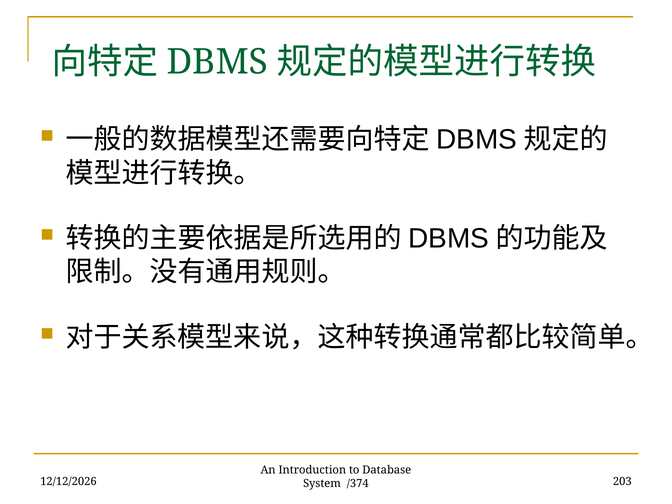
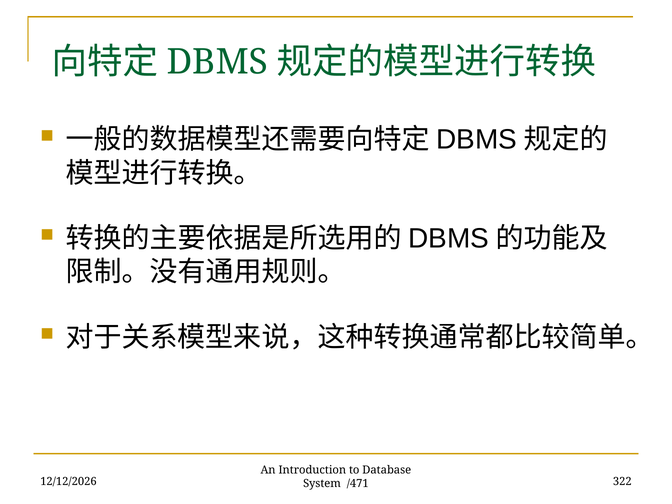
203: 203 -> 322
/374: /374 -> /471
